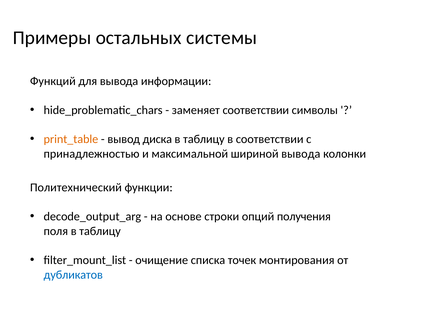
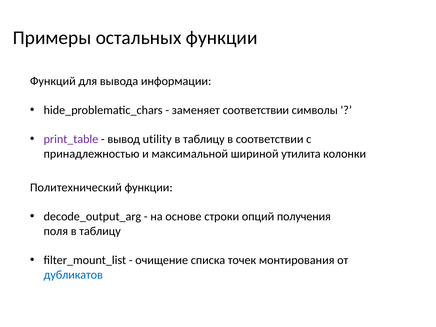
остальных системы: системы -> функции
print_table colour: orange -> purple
диска: диска -> utility
шириной вывода: вывода -> утилита
